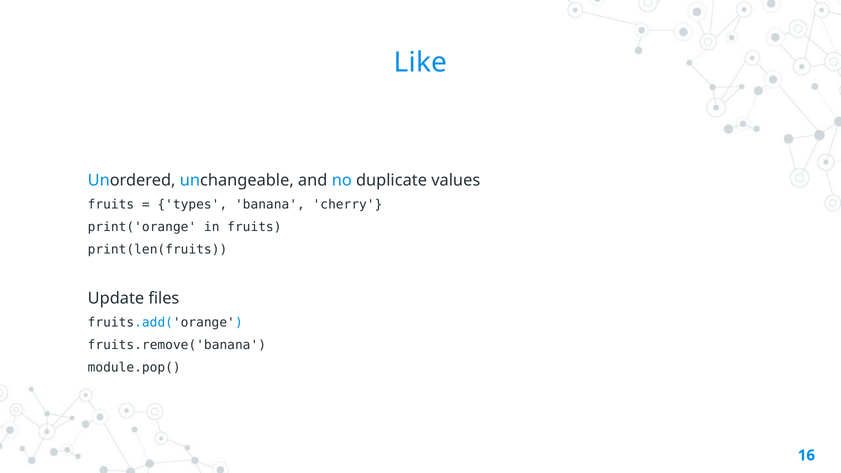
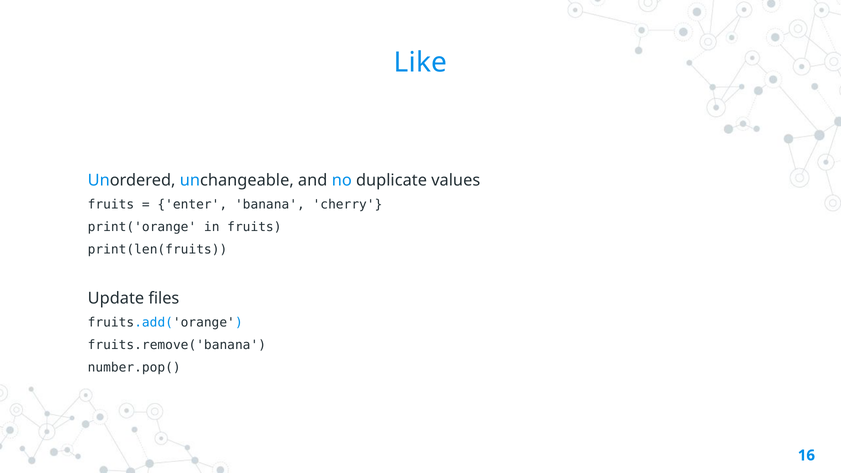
types: types -> enter
module.pop(: module.pop( -> number.pop(
